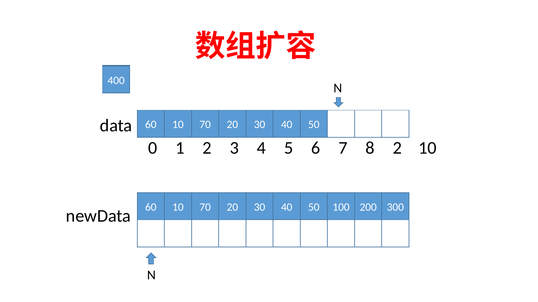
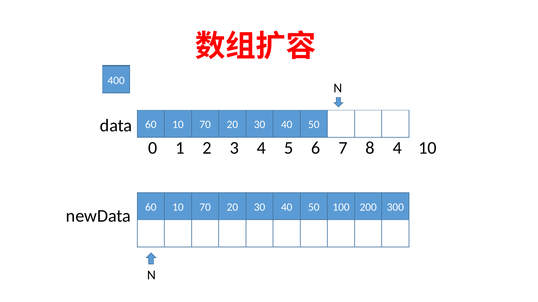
8 2: 2 -> 4
